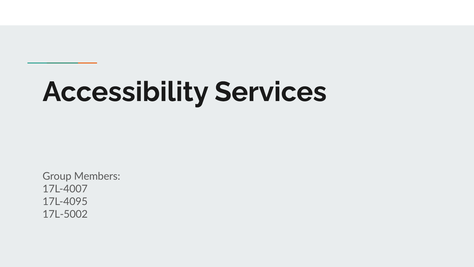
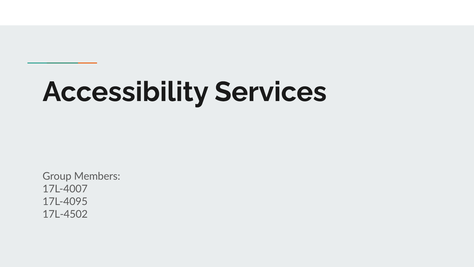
17L-5002: 17L-5002 -> 17L-4502
